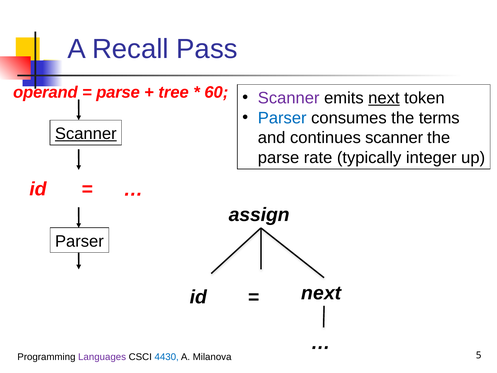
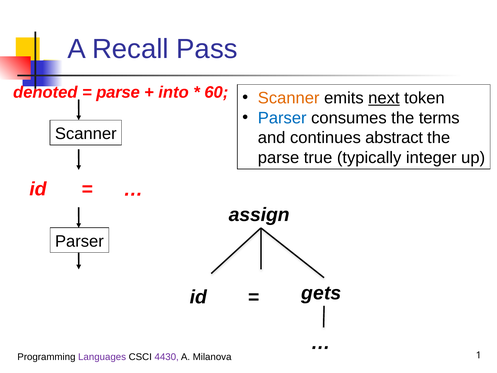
operand: operand -> denoted
tree: tree -> into
Scanner at (289, 98) colour: purple -> orange
Scanner at (86, 134) underline: present -> none
continues scanner: scanner -> abstract
rate: rate -> true
next at (321, 293): next -> gets
4430 colour: blue -> purple
5: 5 -> 1
